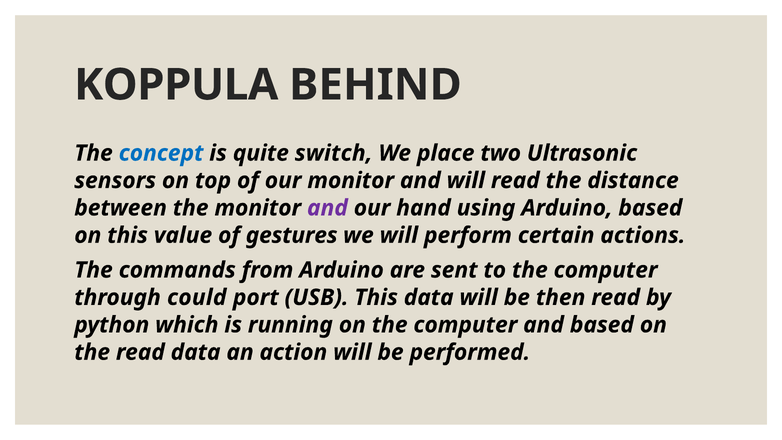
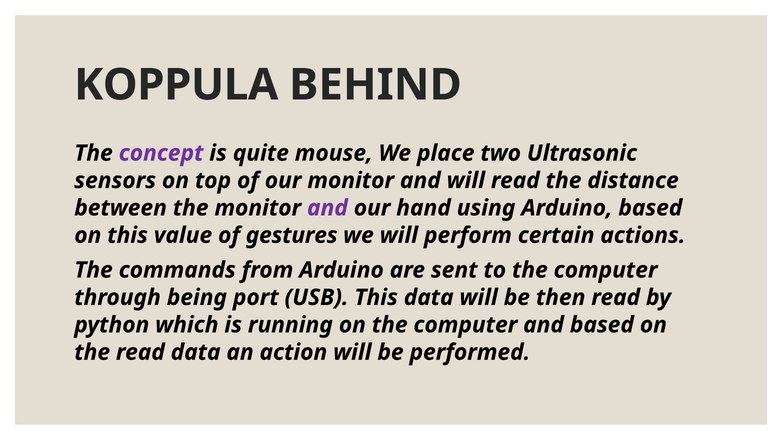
concept colour: blue -> purple
switch: switch -> mouse
could: could -> being
